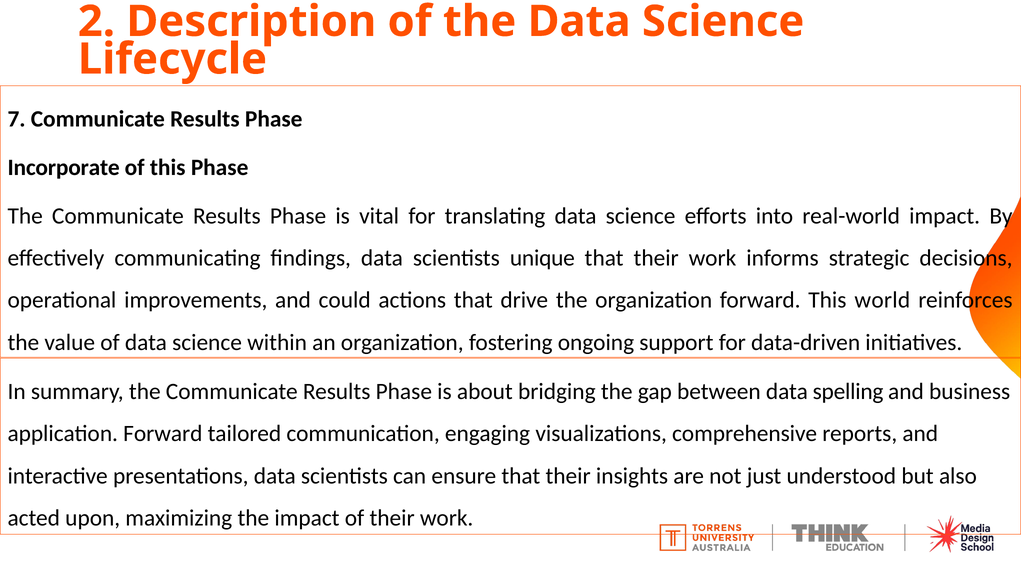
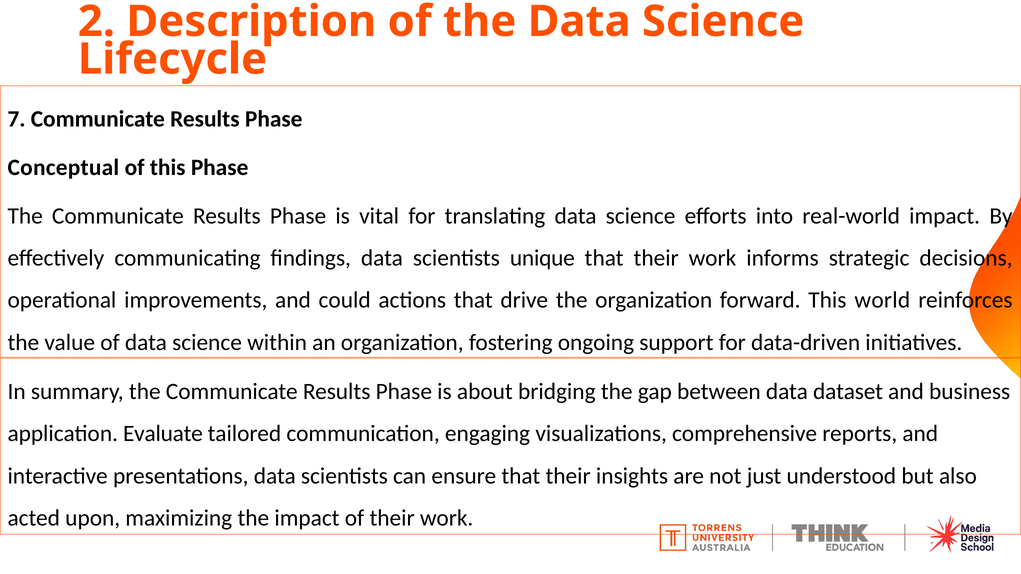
Incorporate: Incorporate -> Conceptual
spelling: spelling -> dataset
application Forward: Forward -> Evaluate
